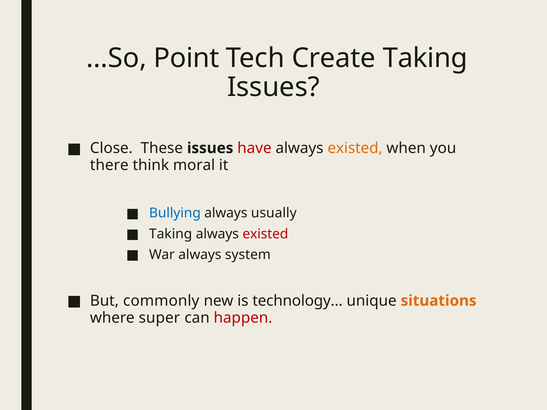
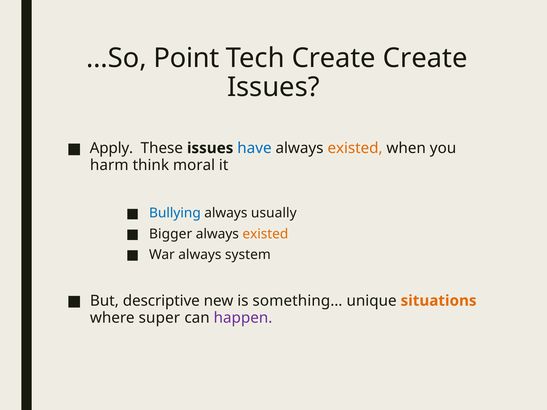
Create Taking: Taking -> Create
Close: Close -> Apply
have colour: red -> blue
there: there -> harm
Taking at (171, 234): Taking -> Bigger
existed at (265, 234) colour: red -> orange
commonly: commonly -> descriptive
technology…: technology… -> something…
happen colour: red -> purple
